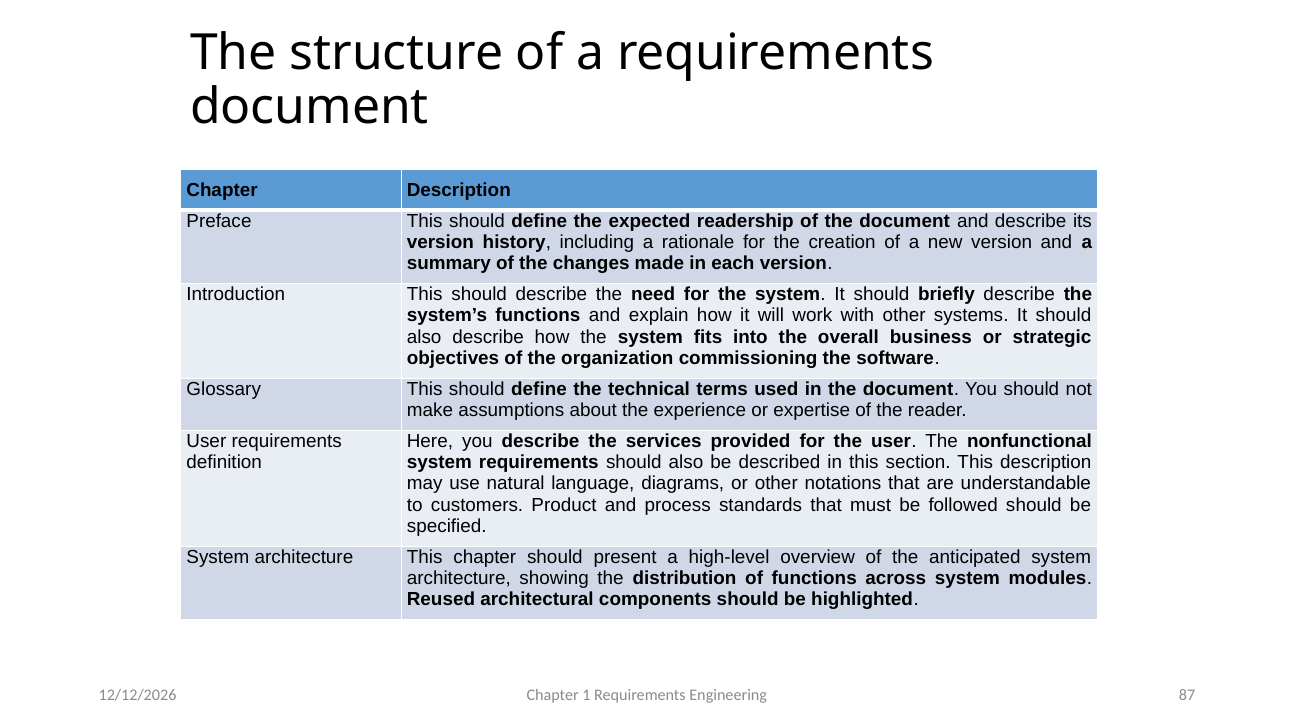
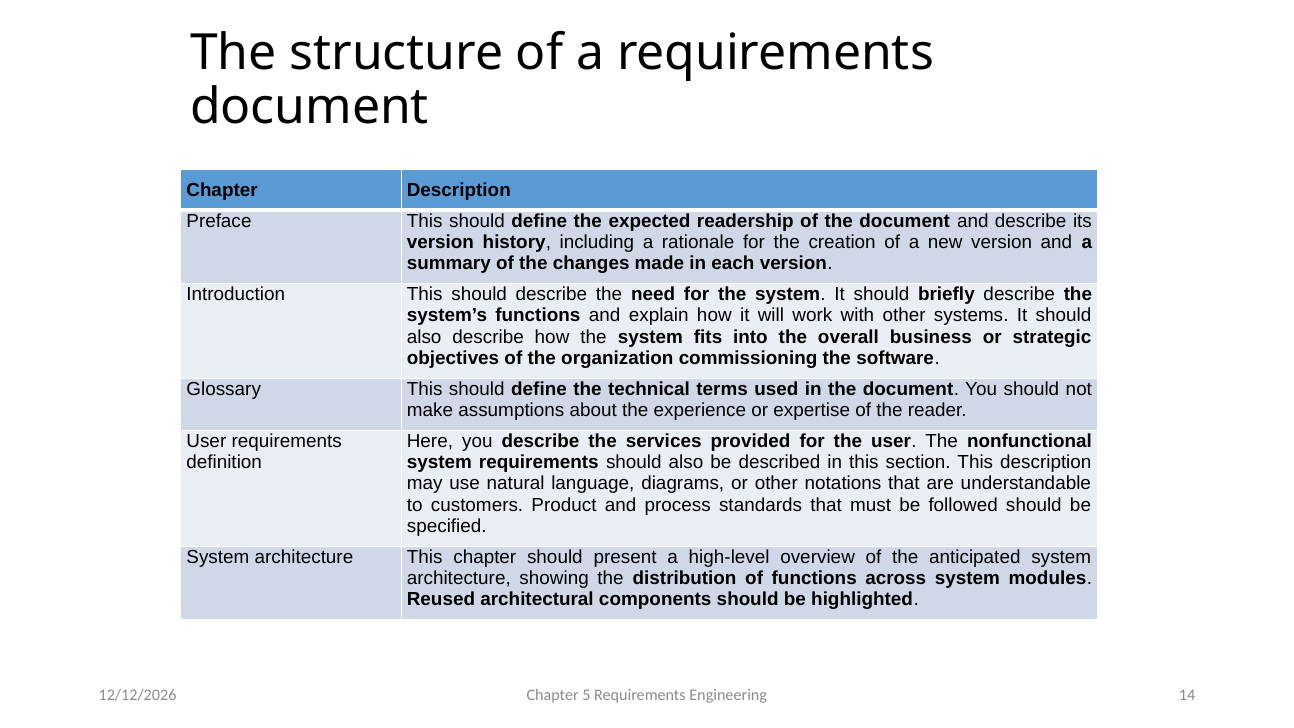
1: 1 -> 5
87: 87 -> 14
